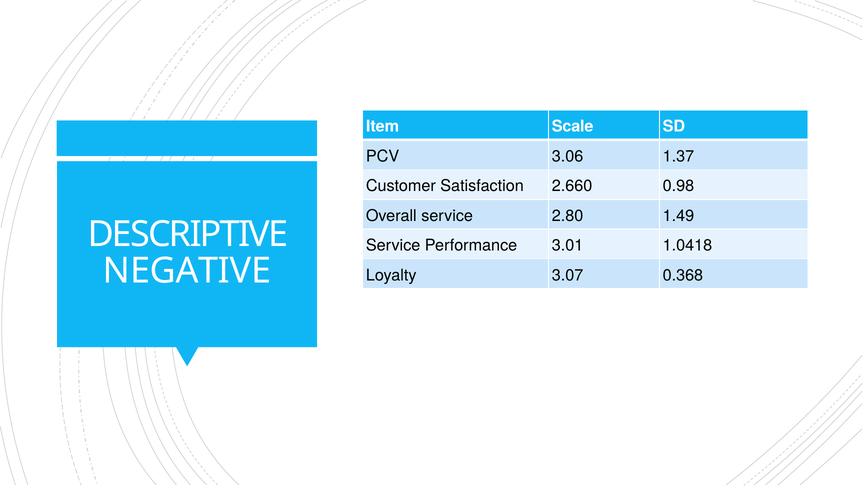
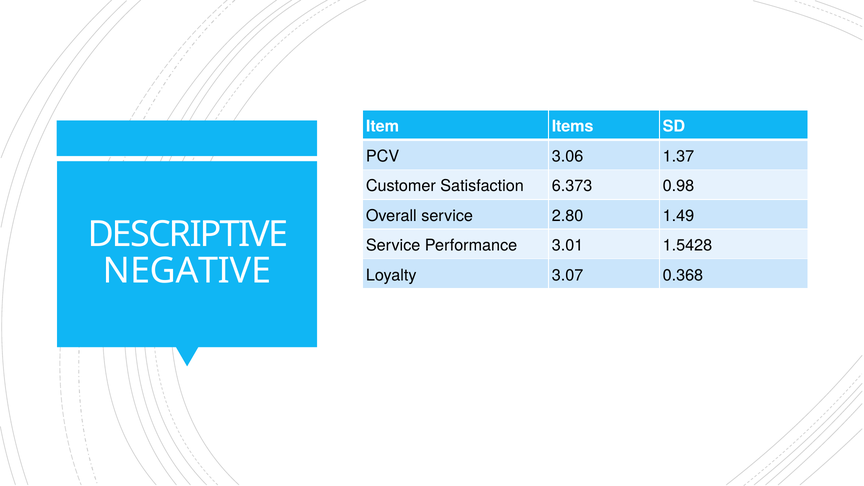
Scale: Scale -> Items
2.660: 2.660 -> 6.373
1.0418: 1.0418 -> 1.5428
